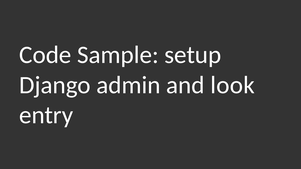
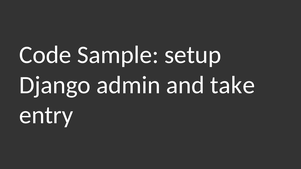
look: look -> take
